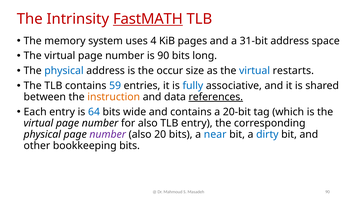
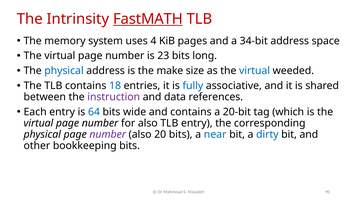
31-bit: 31-bit -> 34-bit
is 90: 90 -> 23
occur: occur -> make
restarts: restarts -> weeded
59: 59 -> 18
instruction colour: orange -> purple
references underline: present -> none
